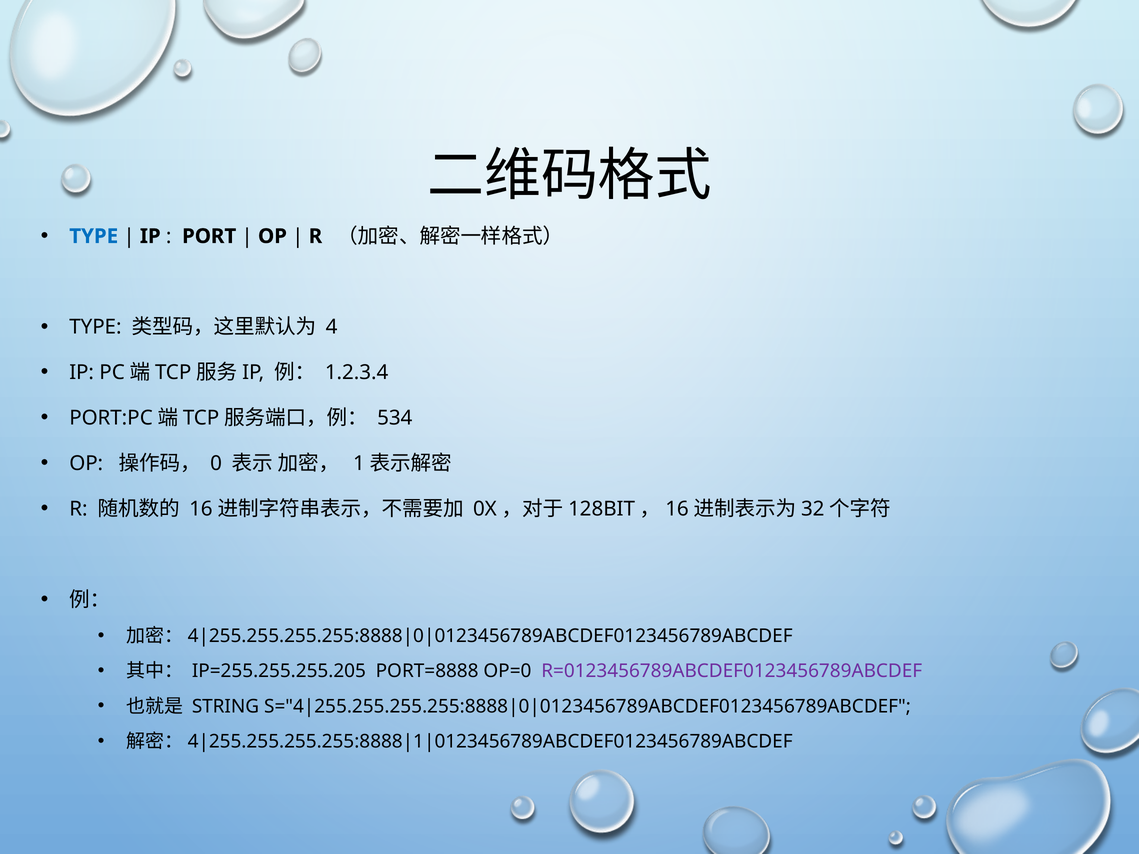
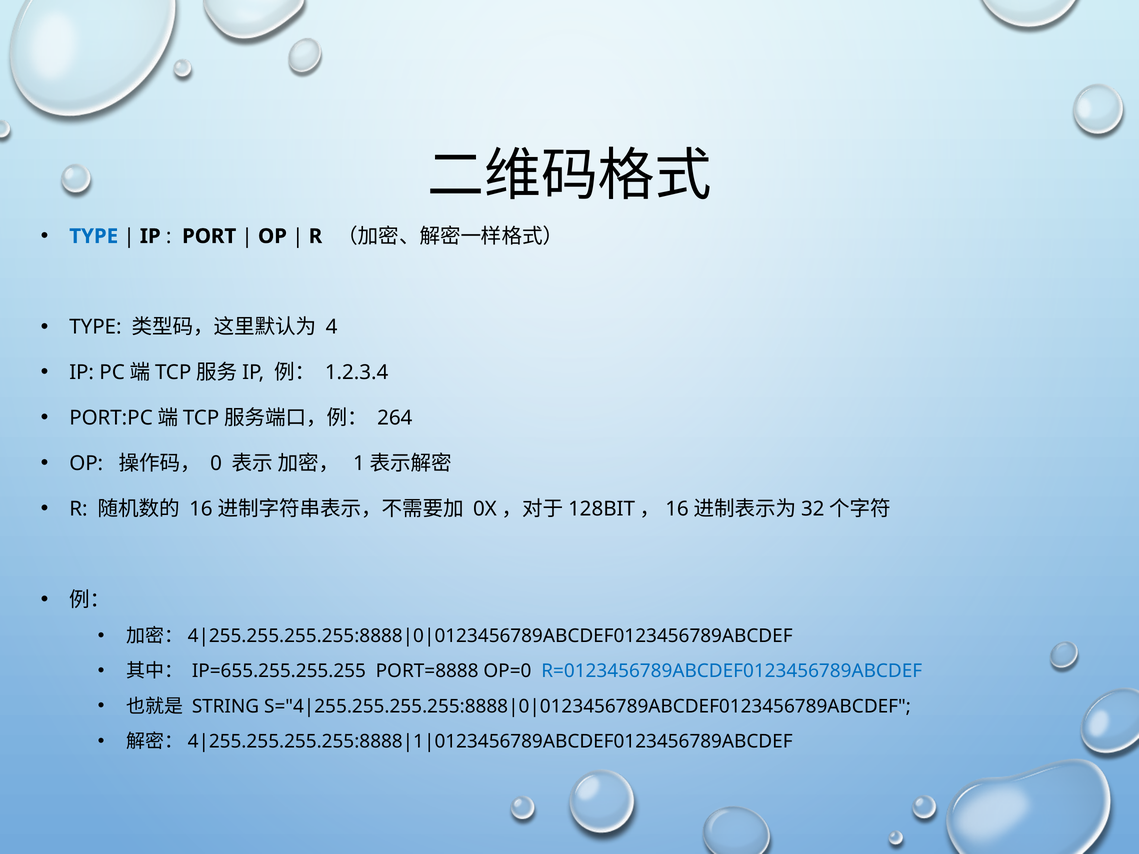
534: 534 -> 264
IP=255.255.255.205: IP=255.255.255.205 -> IP=655.255.255.255
R=0123456789ABCDEF0123456789ABCDEF colour: purple -> blue
